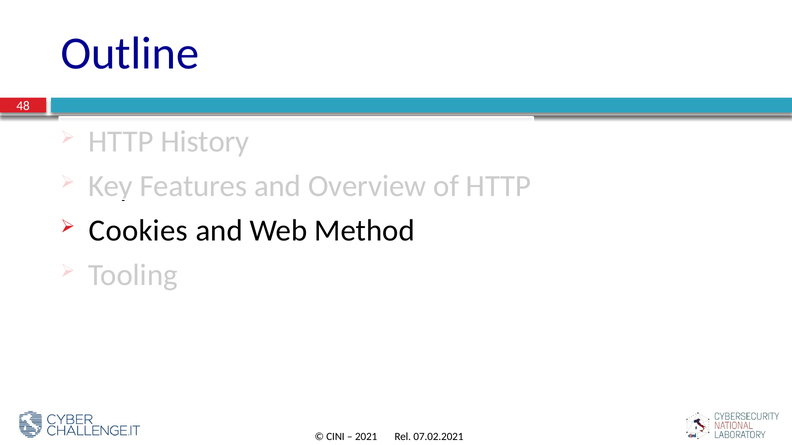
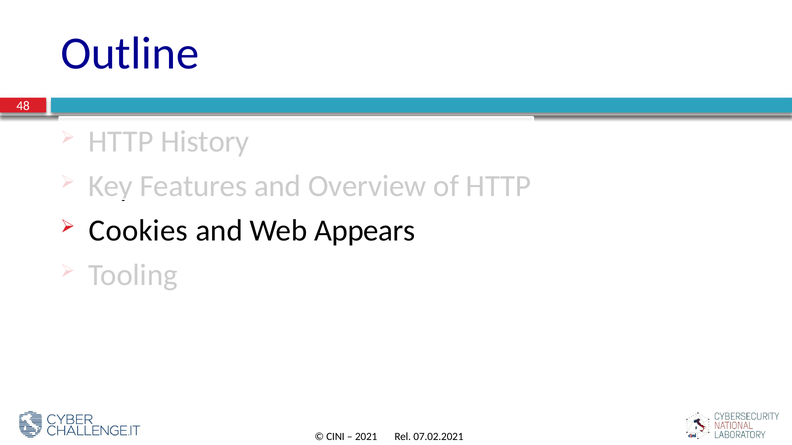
Method: Method -> Appears
